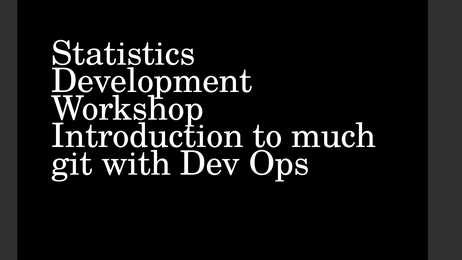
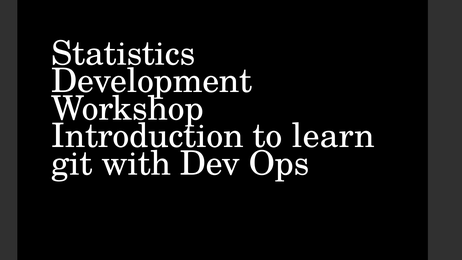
much: much -> learn
